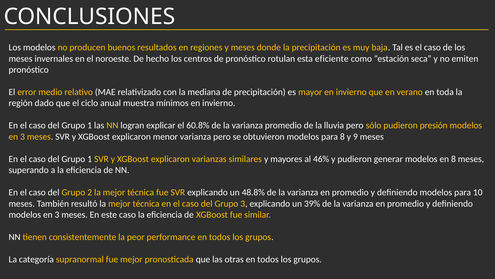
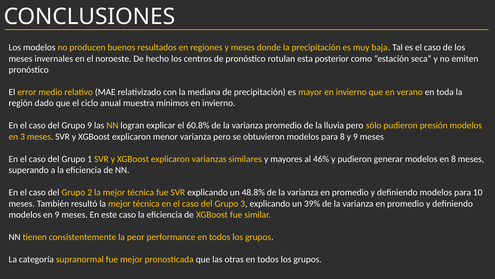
eficiente: eficiente -> posterior
1 at (90, 125): 1 -> 9
3 at (57, 214): 3 -> 9
